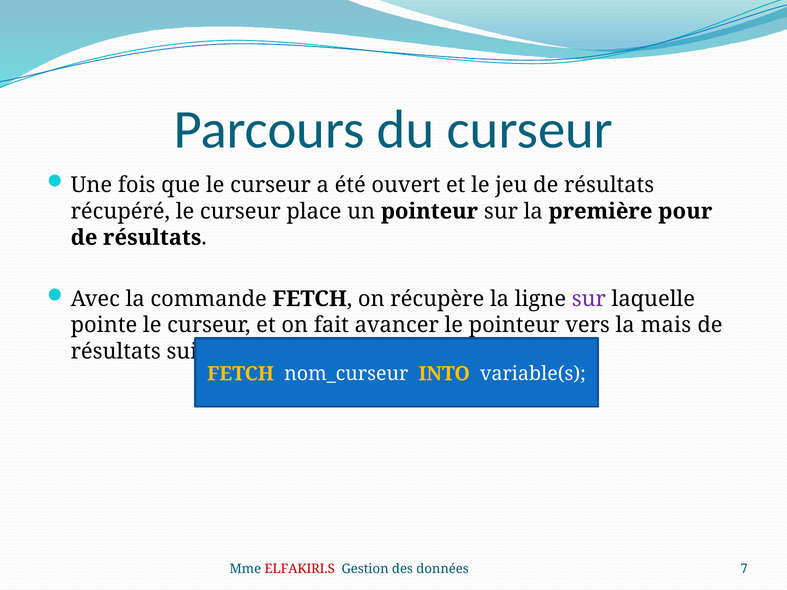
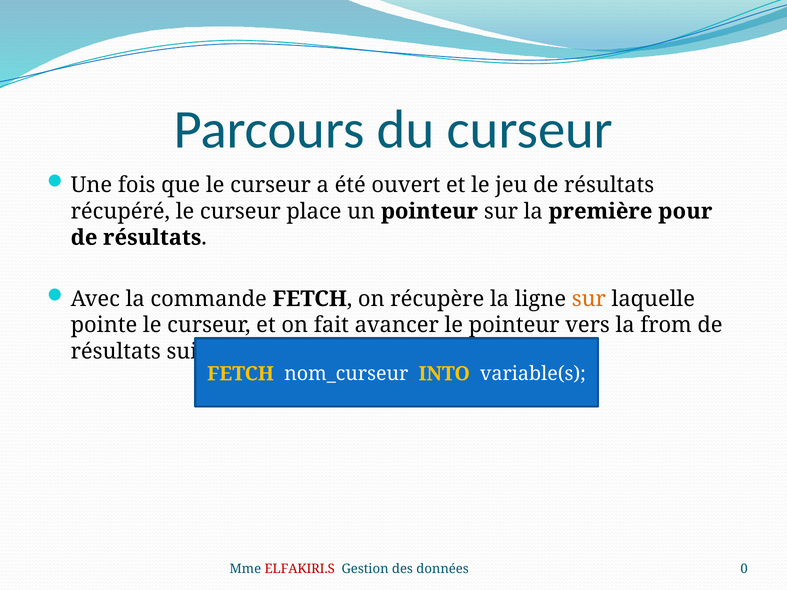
sur at (589, 299) colour: purple -> orange
mais: mais -> from
7: 7 -> 0
